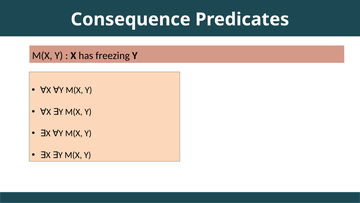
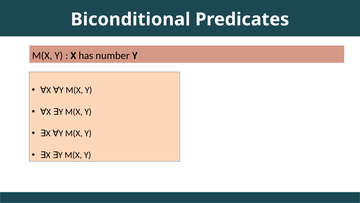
Consequence: Consequence -> Biconditional
freezing: freezing -> number
